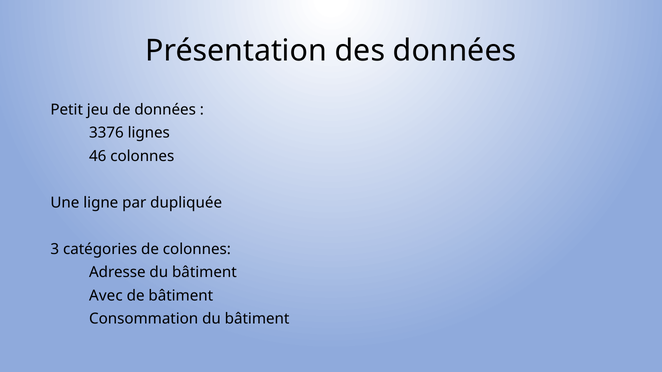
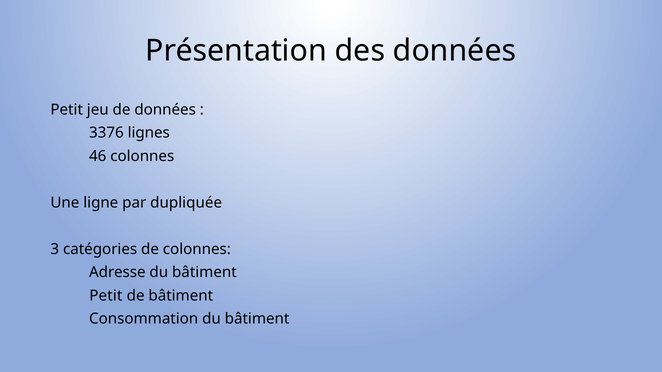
Avec at (106, 296): Avec -> Petit
